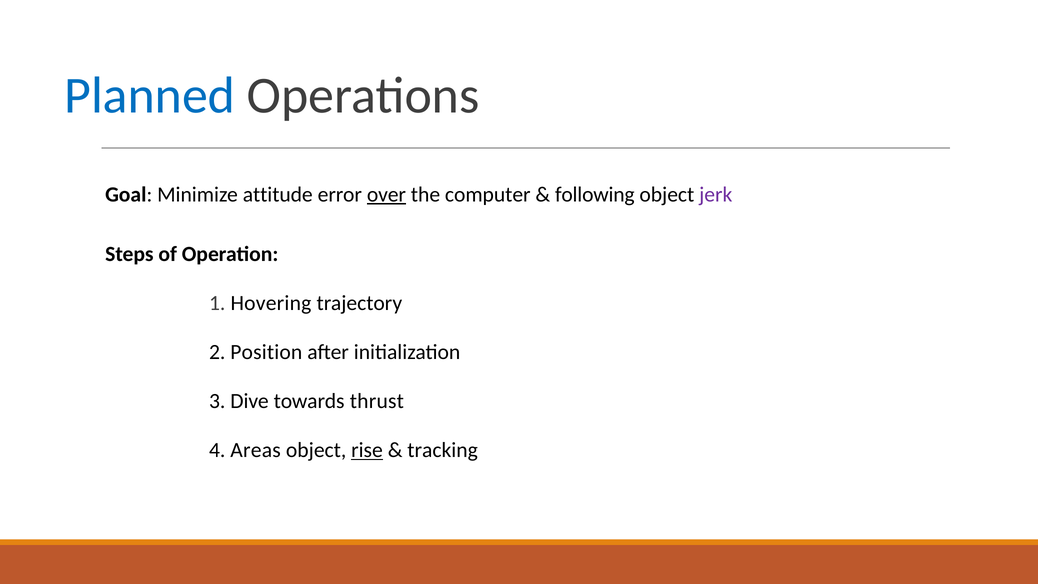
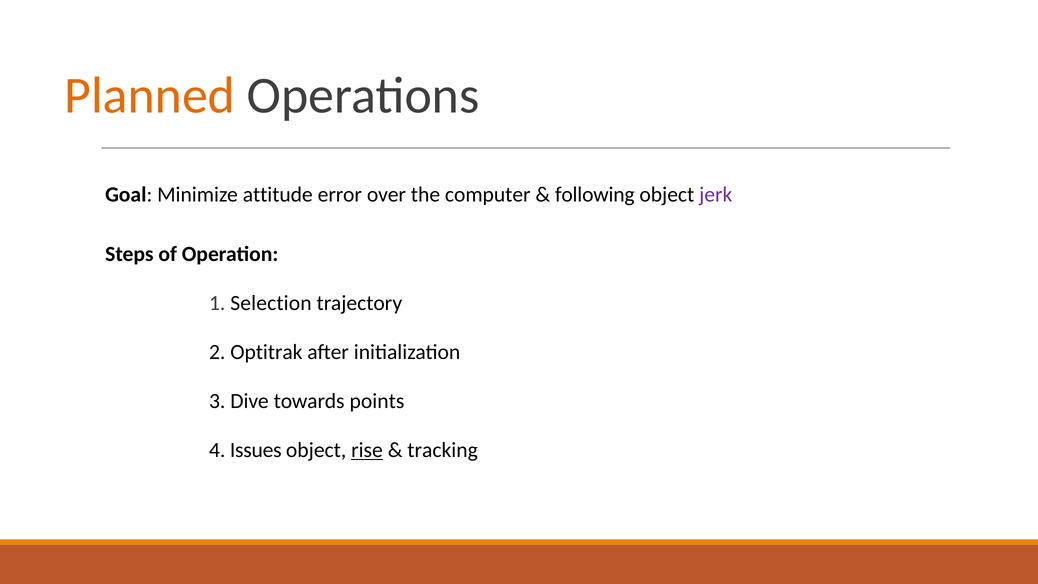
Planned colour: blue -> orange
over underline: present -> none
Hovering: Hovering -> Selection
Position: Position -> Optitrak
thrust: thrust -> points
Areas: Areas -> Issues
